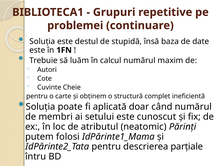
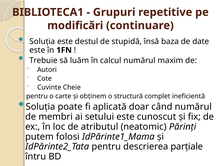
problemei: problemei -> modificări
